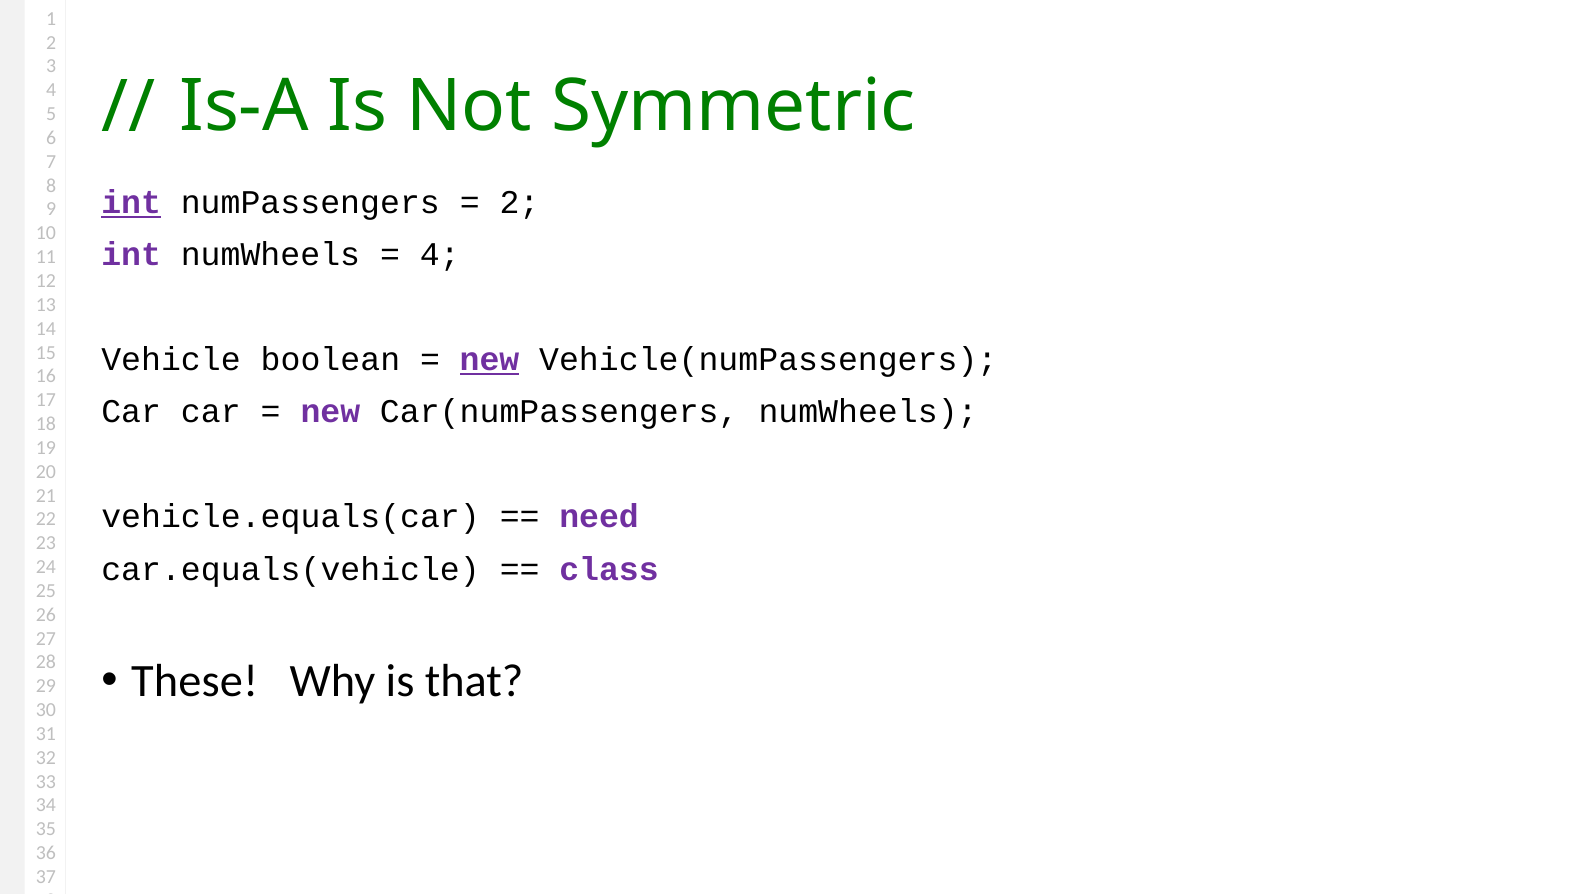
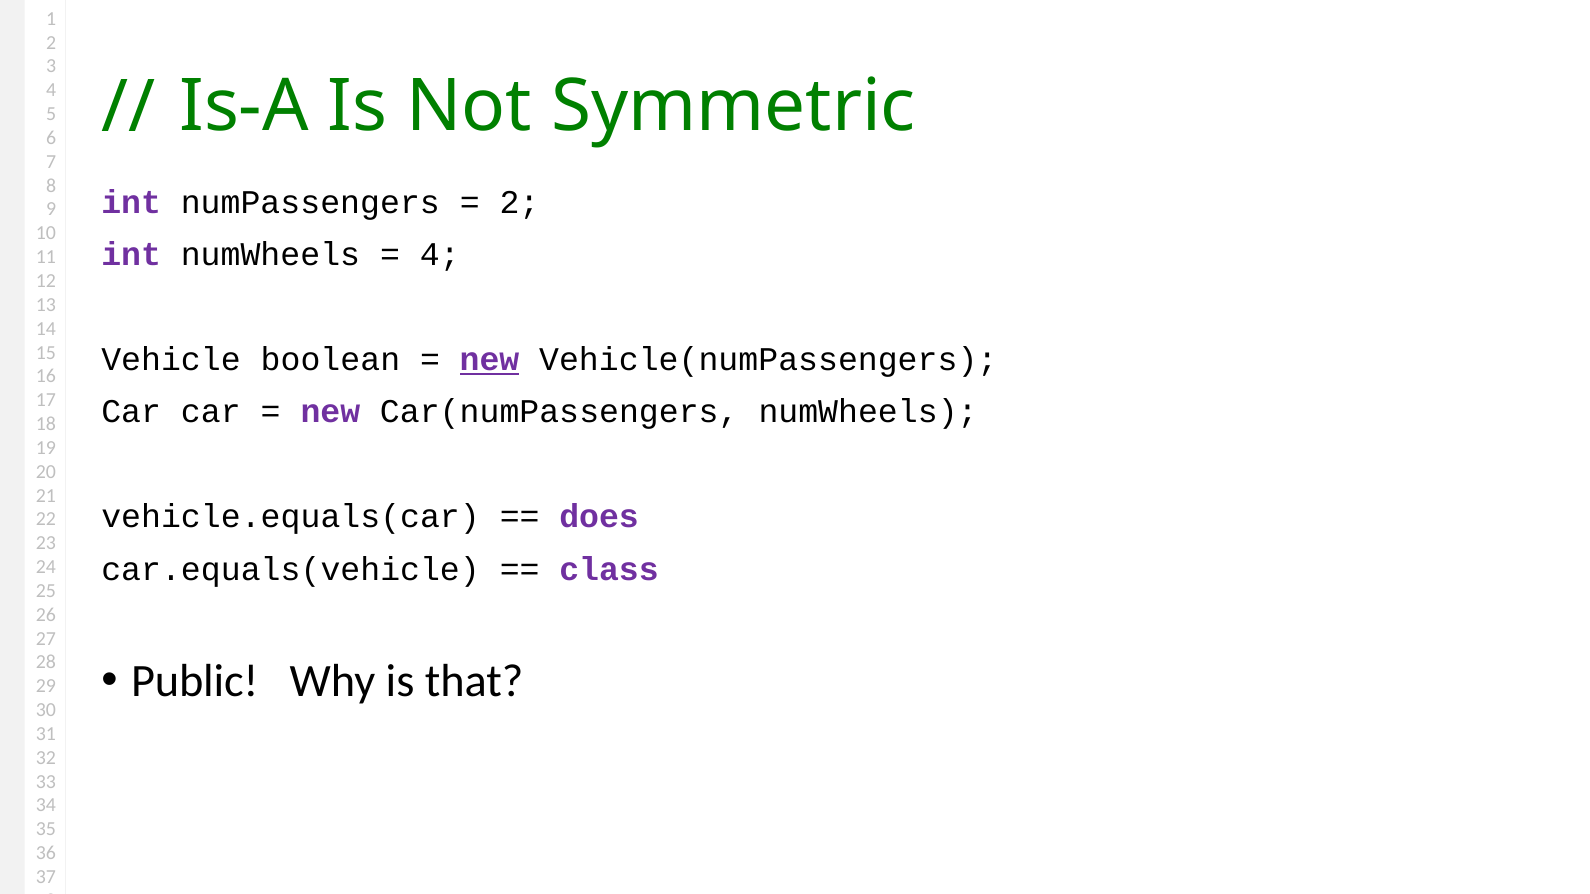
int at (131, 203) underline: present -> none
need: need -> does
These: These -> Public
